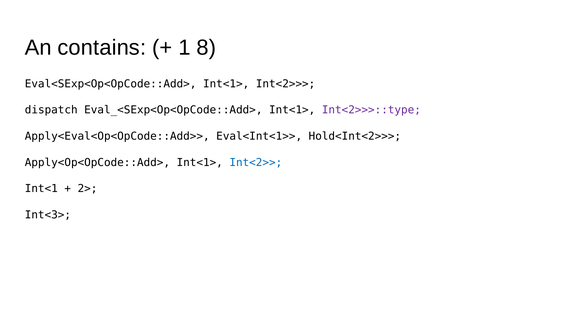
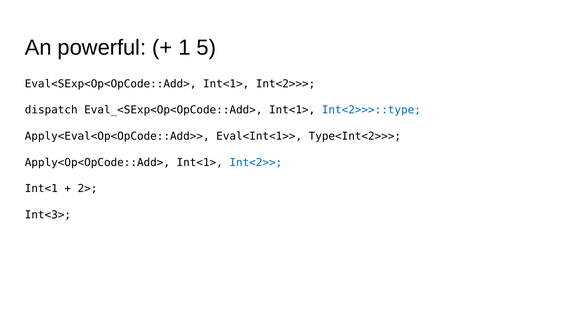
contains: contains -> powerful
8: 8 -> 5
Int<2>>>::type colour: purple -> blue
Hold<Int<2>>>: Hold<Int<2>>> -> Type<Int<2>>>
